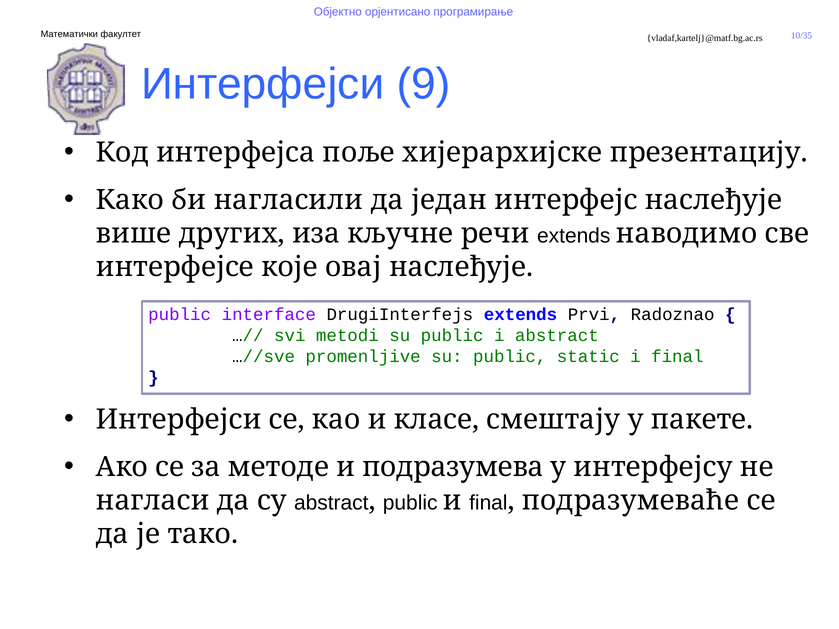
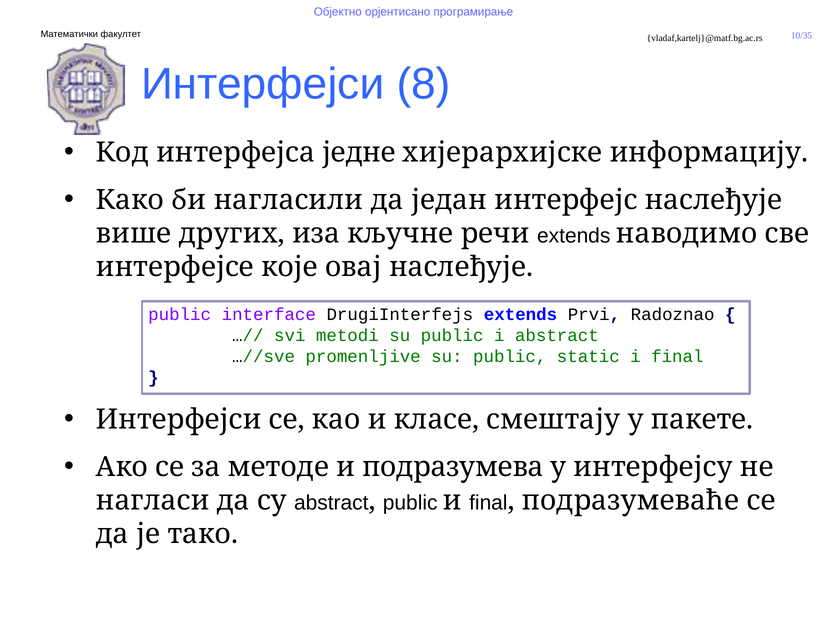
9: 9 -> 8
поље: поље -> једне
презентацију: презентацију -> информацију
